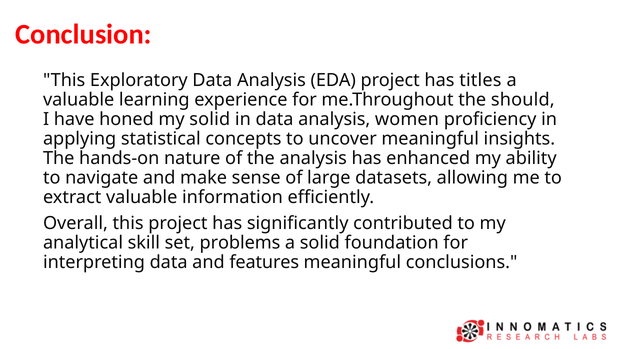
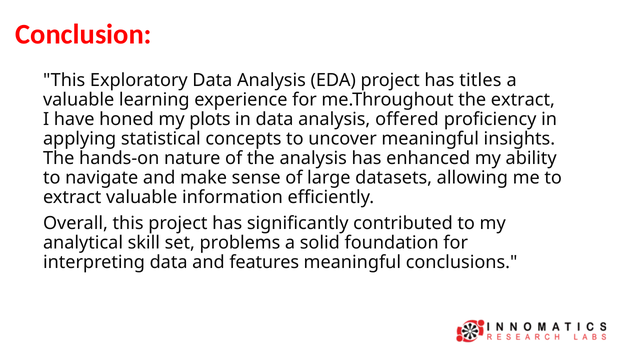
the should: should -> extract
my solid: solid -> plots
women: women -> offered
